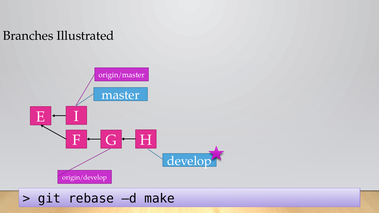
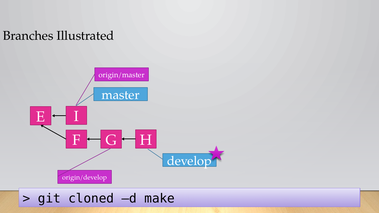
rebase: rebase -> cloned
